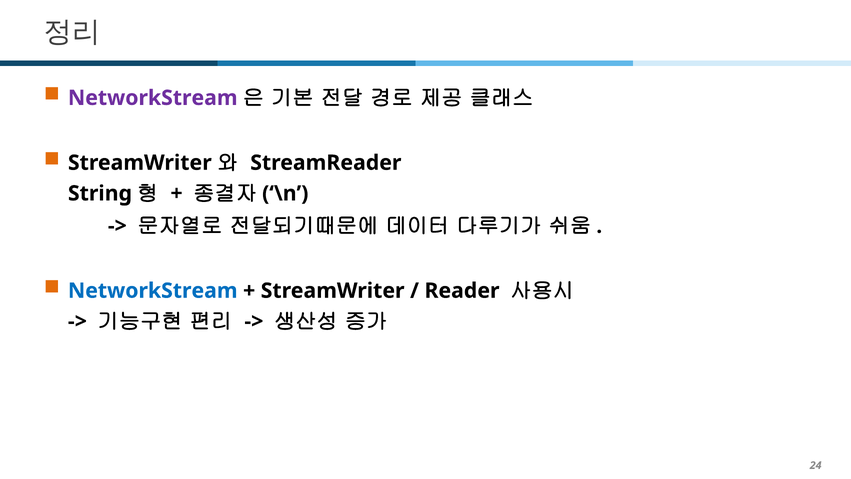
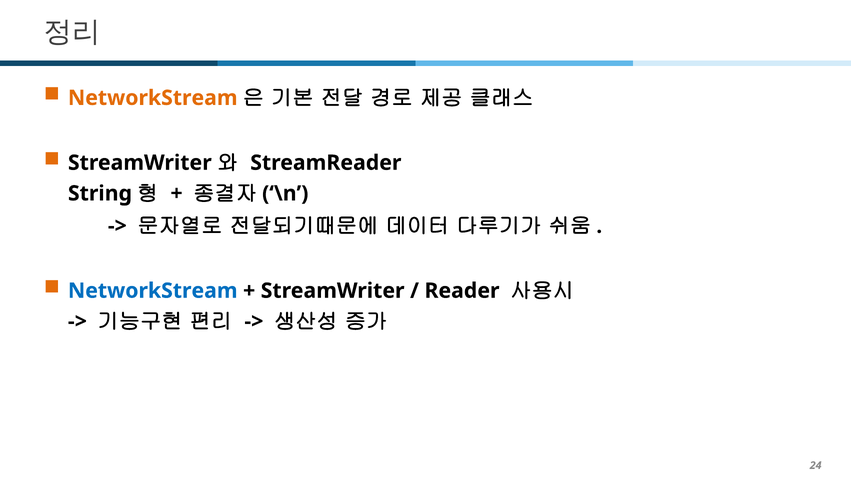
NetworkStream at (153, 98) colour: purple -> orange
